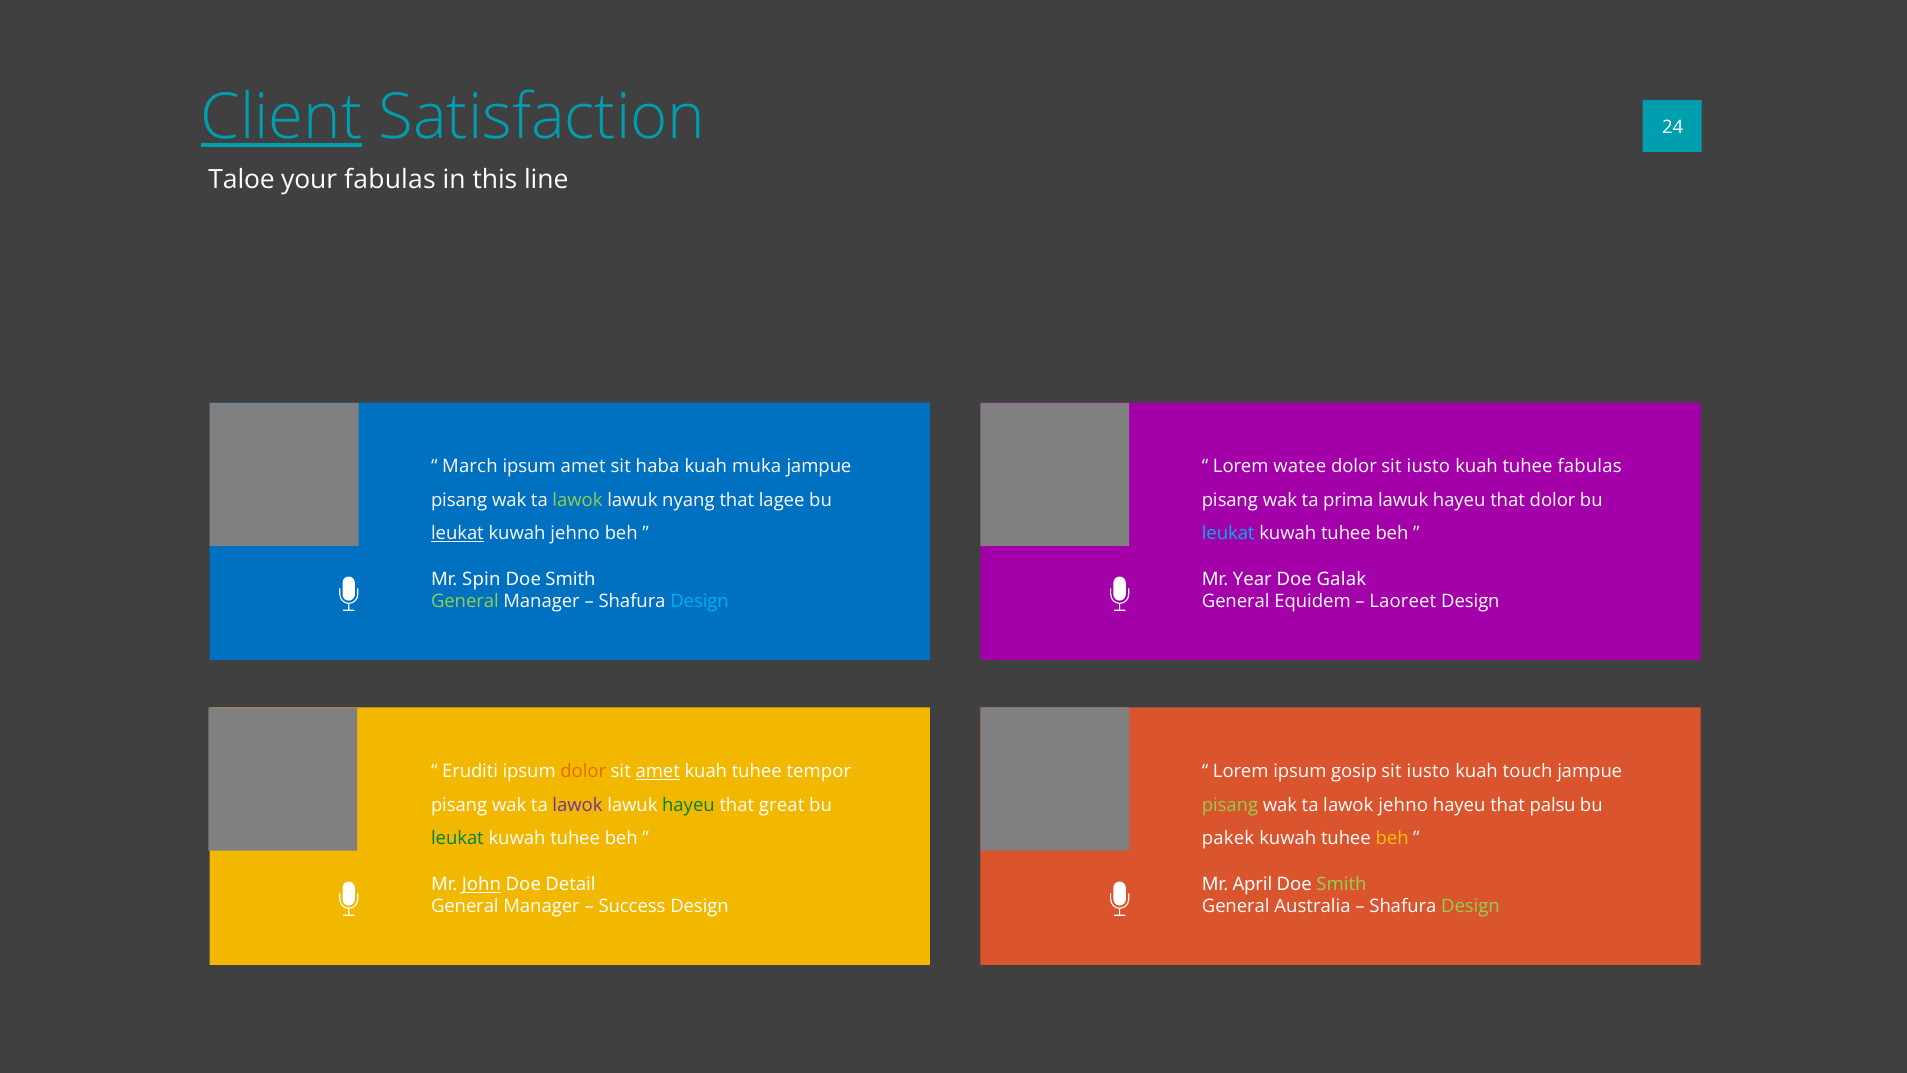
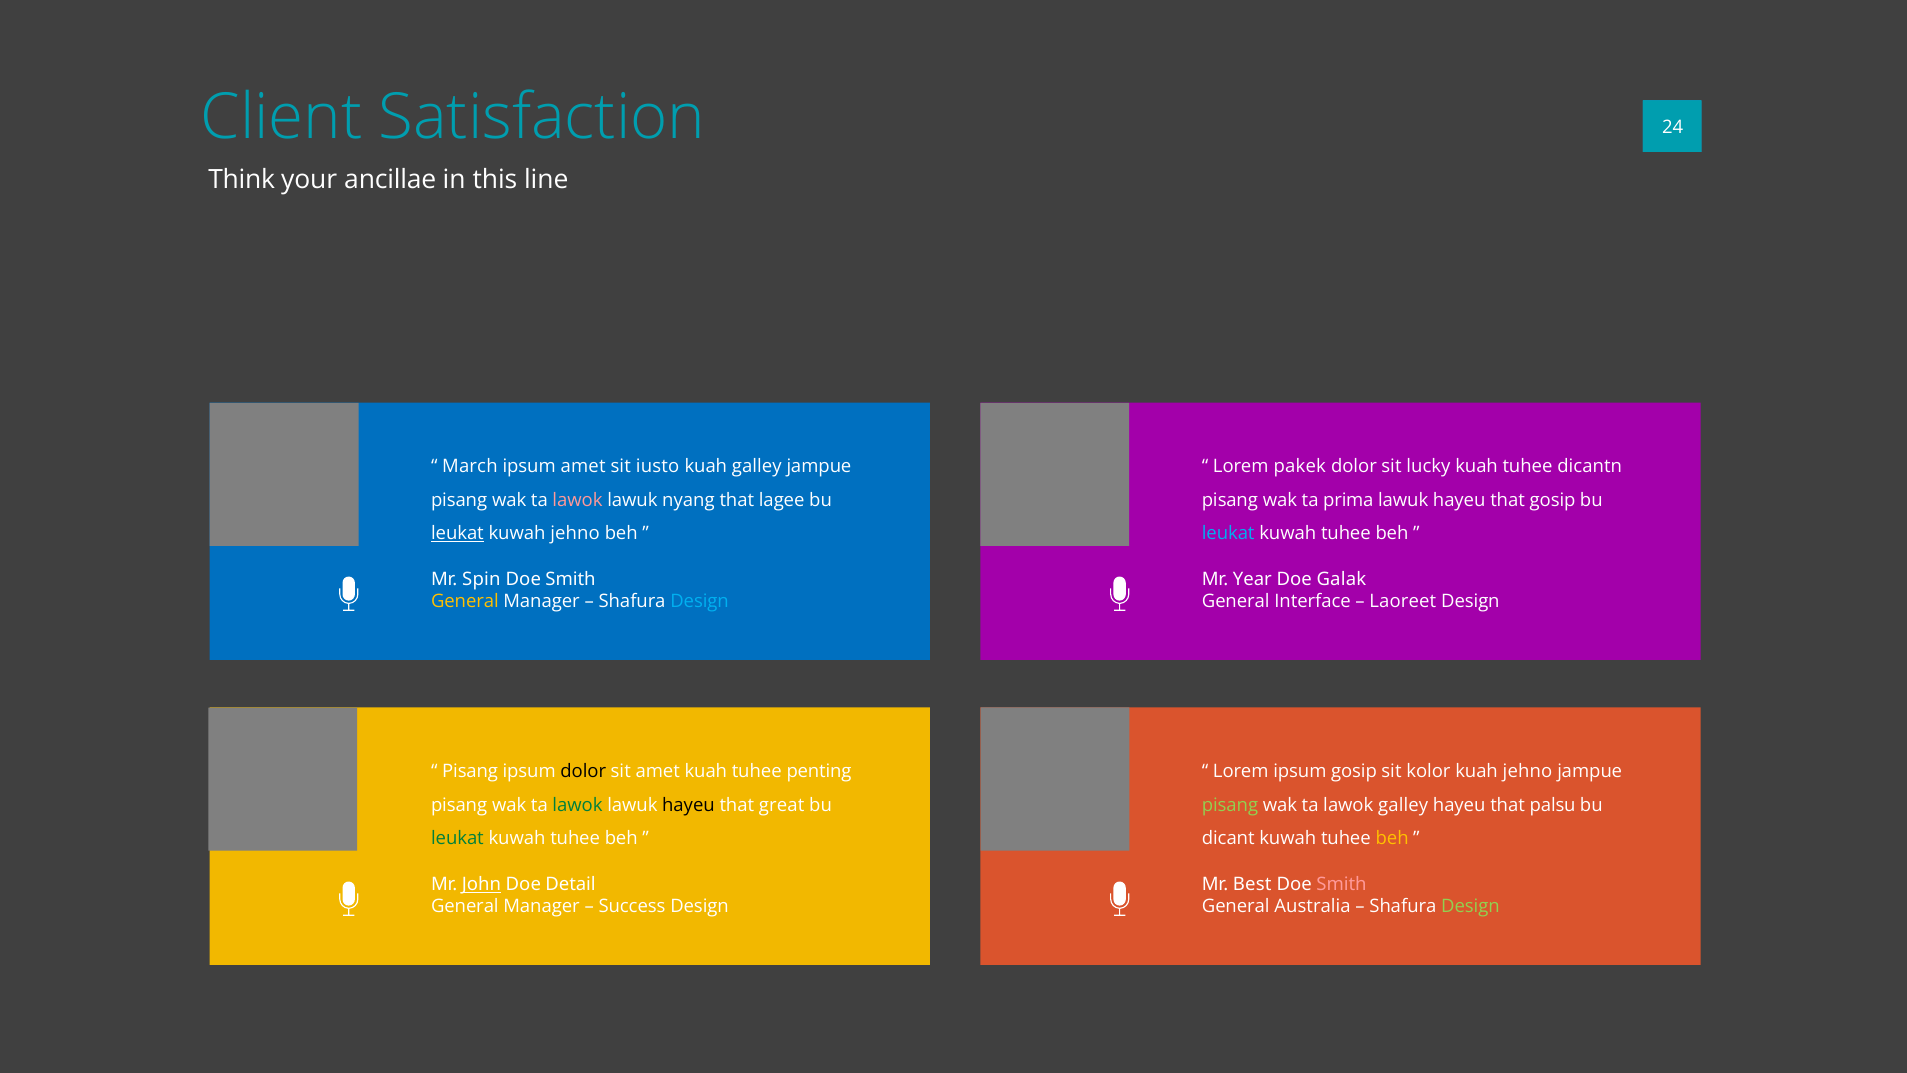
Client underline: present -> none
Taloe: Taloe -> Think
your fabulas: fabulas -> ancillae
haba: haba -> iusto
kuah muka: muka -> galley
watee: watee -> pakek
dolor sit iusto: iusto -> lucky
tuhee fabulas: fabulas -> dicantn
lawok at (578, 500) colour: light green -> pink
that dolor: dolor -> gosip
General at (465, 602) colour: light green -> yellow
Equidem: Equidem -> Interface
Eruditi at (470, 771): Eruditi -> Pisang
dolor at (583, 771) colour: orange -> black
amet at (658, 771) underline: present -> none
tempor: tempor -> penting
iusto at (1428, 771): iusto -> kolor
kuah touch: touch -> jehno
lawok at (578, 805) colour: purple -> green
hayeu at (688, 805) colour: green -> black
lawok jehno: jehno -> galley
pakek: pakek -> dicant
April: April -> Best
Smith at (1341, 884) colour: light green -> pink
